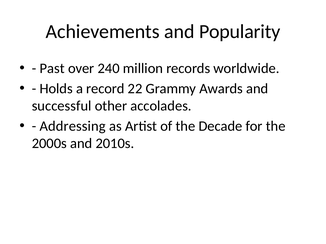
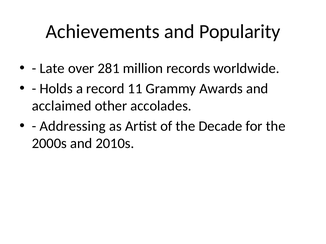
Past: Past -> Late
240: 240 -> 281
22: 22 -> 11
successful: successful -> acclaimed
